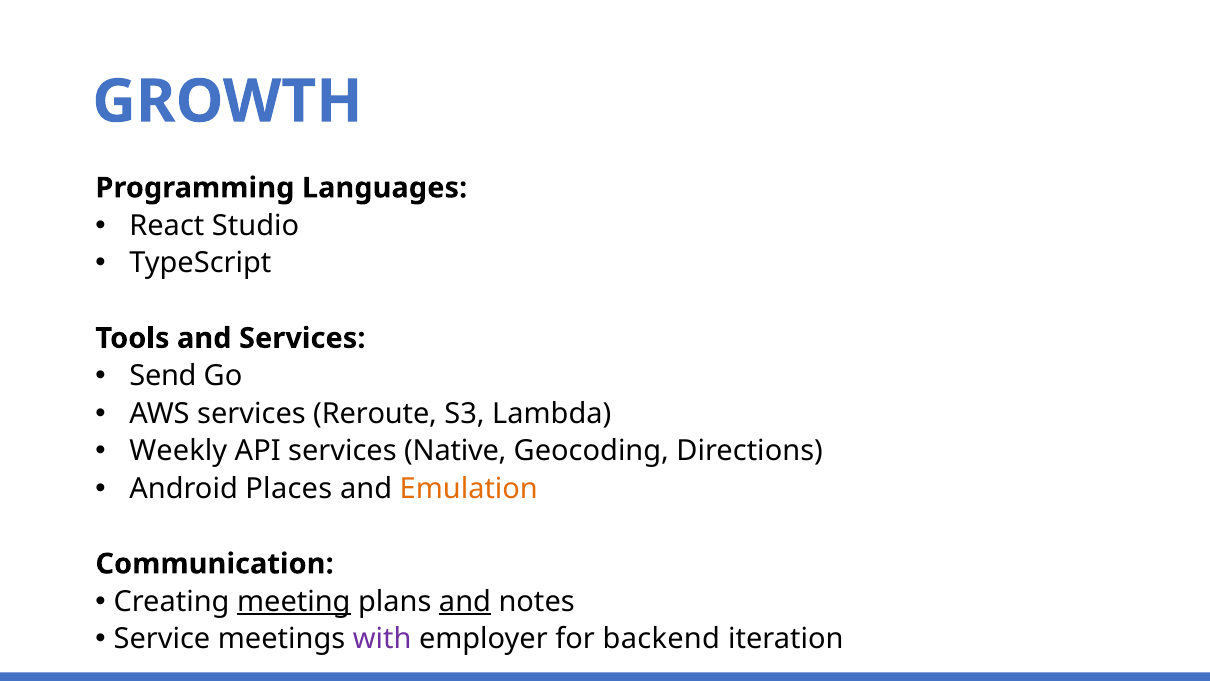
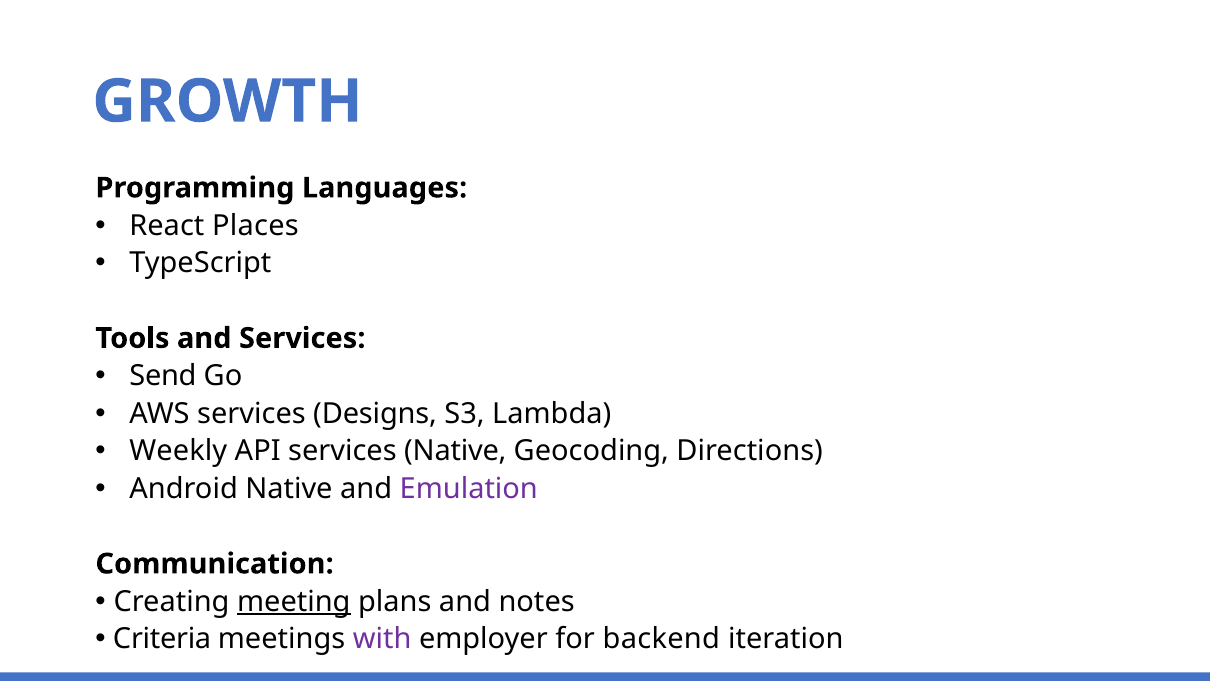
Studio: Studio -> Places
Reroute: Reroute -> Designs
Android Places: Places -> Native
Emulation colour: orange -> purple
and at (465, 601) underline: present -> none
Service: Service -> Criteria
